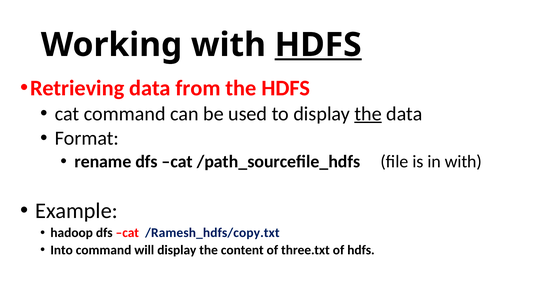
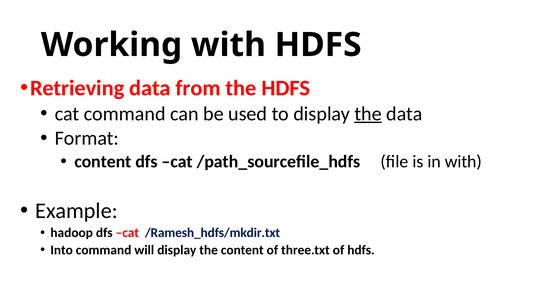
HDFS at (318, 45) underline: present -> none
rename at (103, 162): rename -> content
/Ramesh_hdfs/copy.txt: /Ramesh_hdfs/copy.txt -> /Ramesh_hdfs/mkdir.txt
